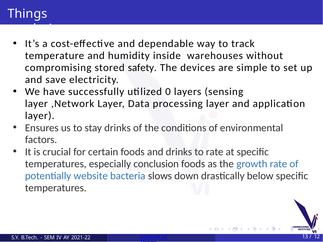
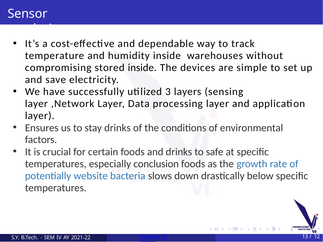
Things at (27, 14): Things -> Sensor
stored safety: safety -> inside
0: 0 -> 3
to rate: rate -> safe
